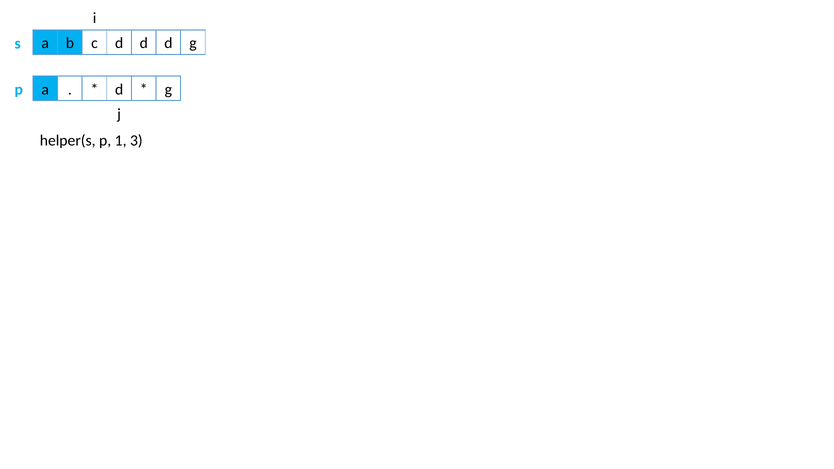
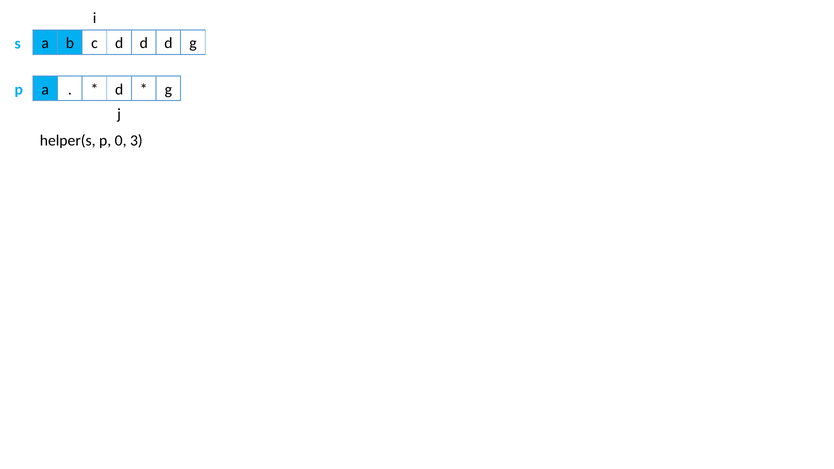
1: 1 -> 0
